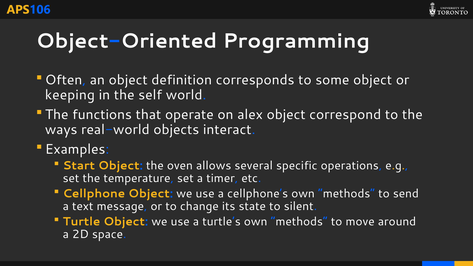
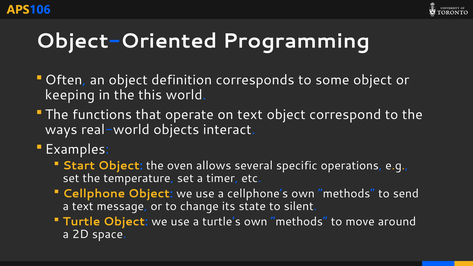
self: self -> this
on alex: alex -> text
